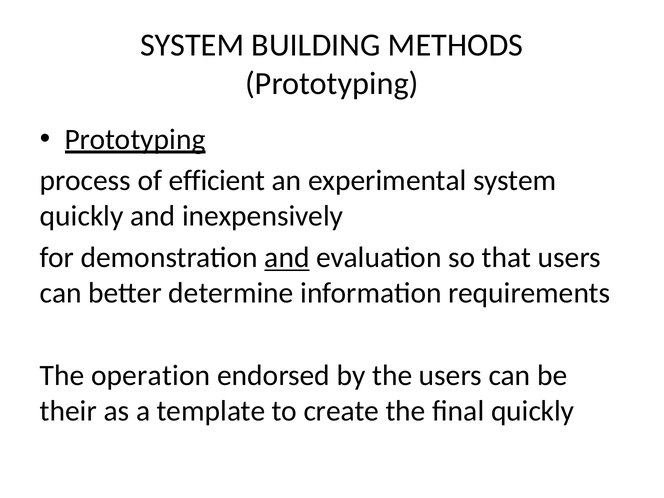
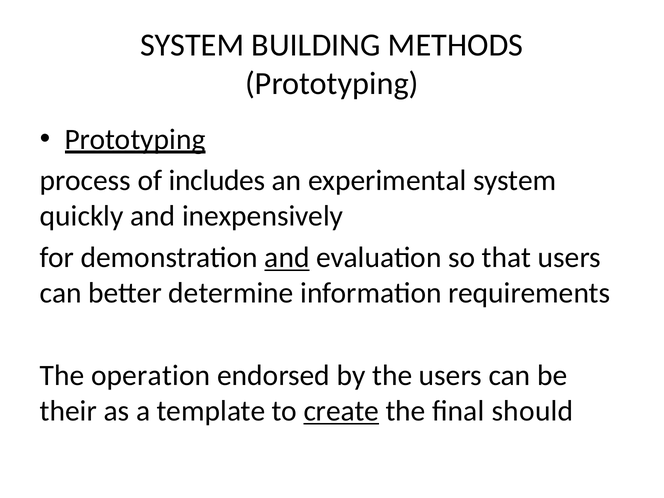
efficient: efficient -> includes
create underline: none -> present
final quickly: quickly -> should
